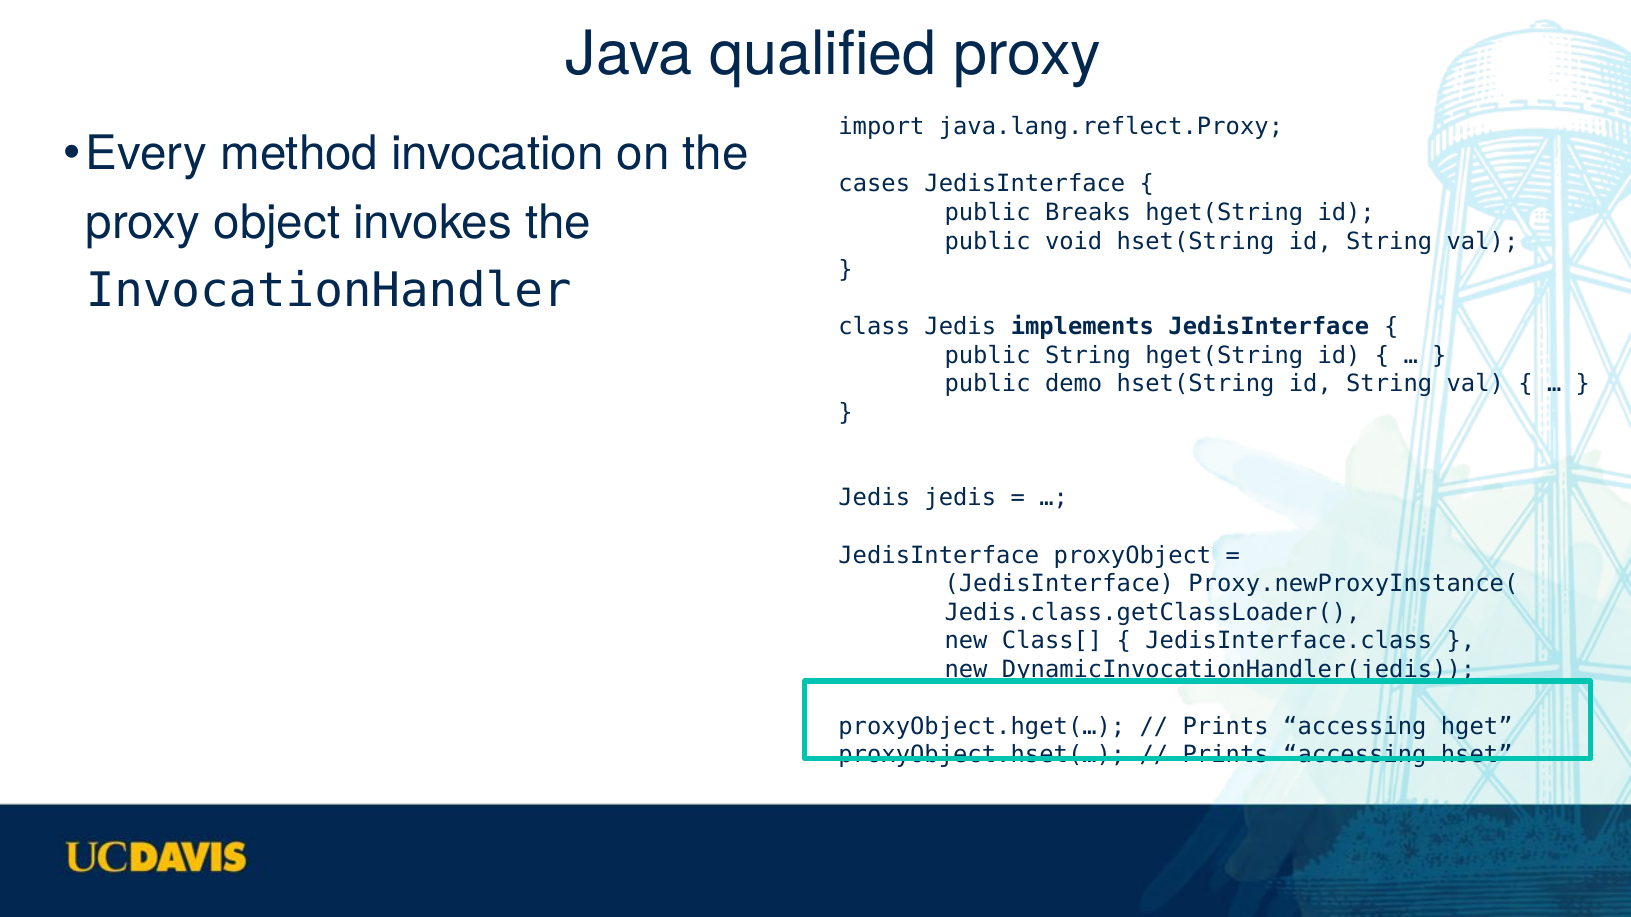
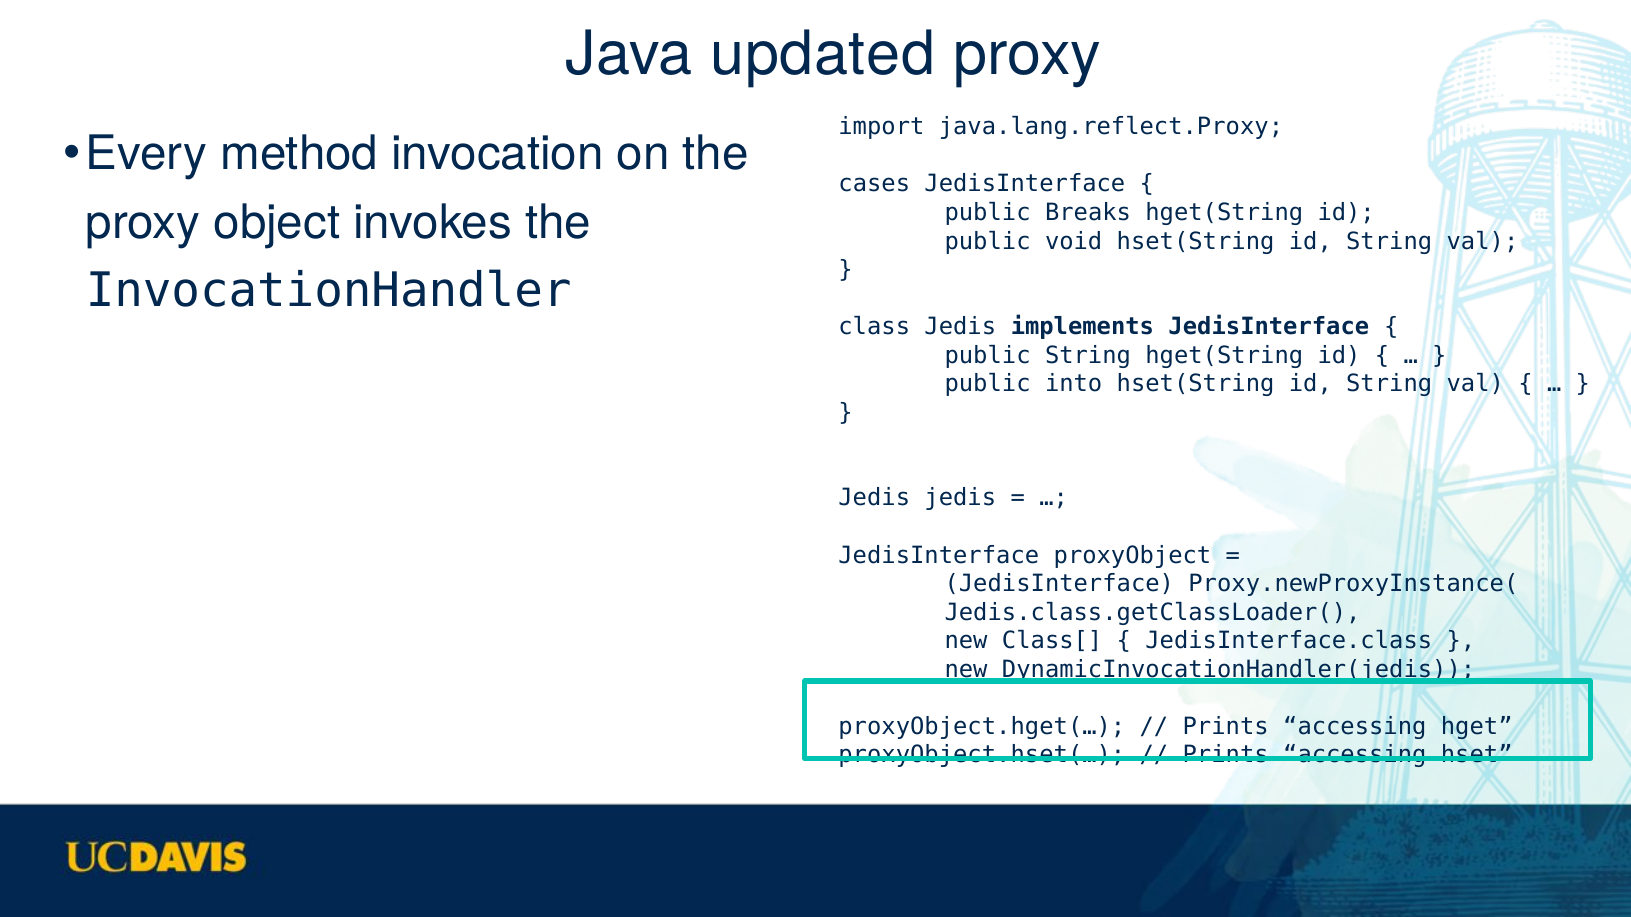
qualified: qualified -> updated
demo: demo -> into
